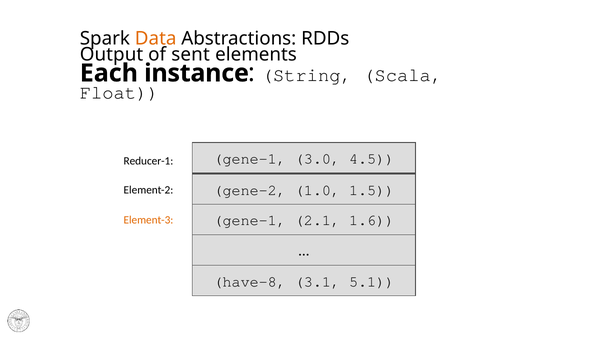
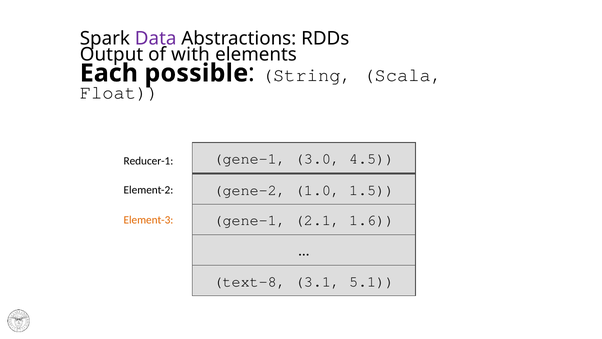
Data colour: orange -> purple
sent: sent -> with
instance: instance -> possible
have-8: have-8 -> text-8
